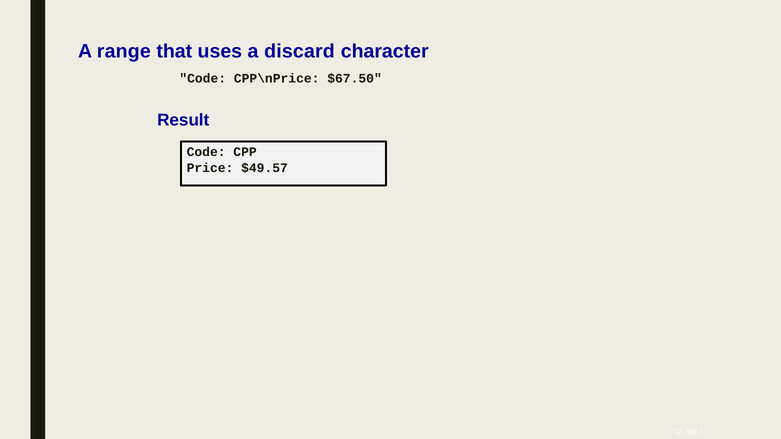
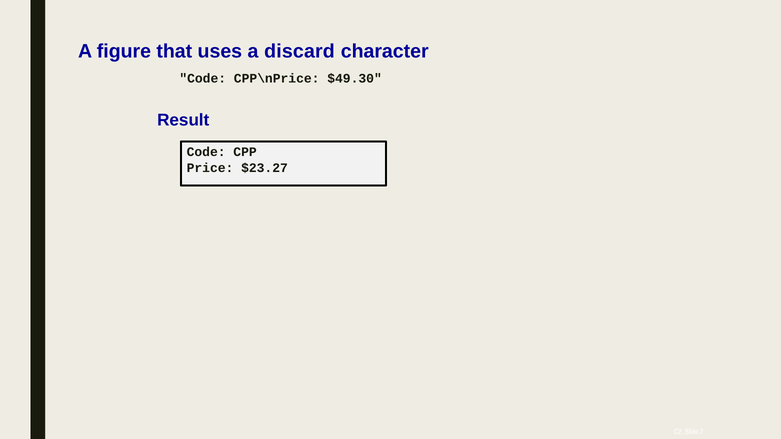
range: range -> figure
$67.50: $67.50 -> $49.30
$49.57: $49.57 -> $23.27
